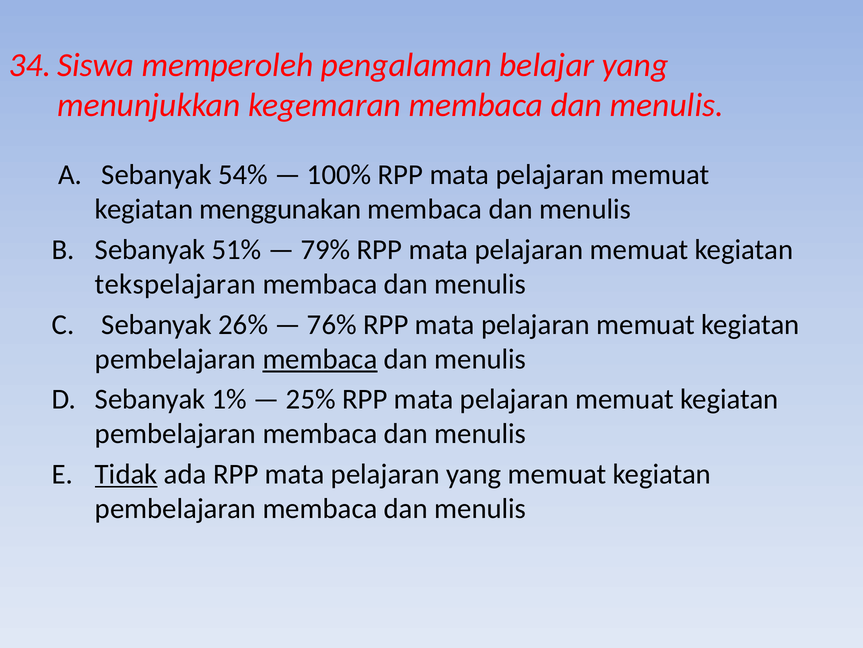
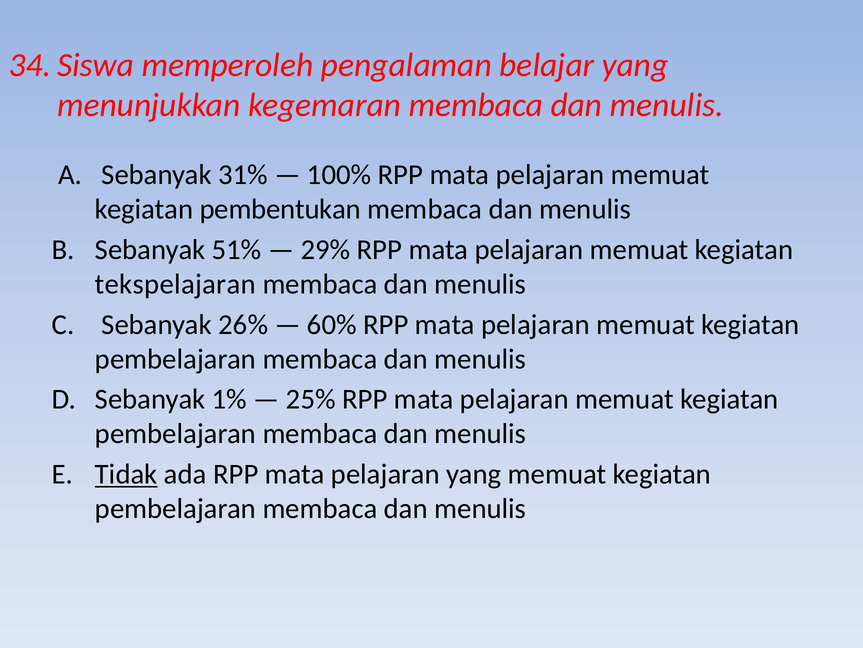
54%: 54% -> 31%
menggunakan: menggunakan -> pembentukan
79%: 79% -> 29%
76%: 76% -> 60%
membaca at (320, 359) underline: present -> none
